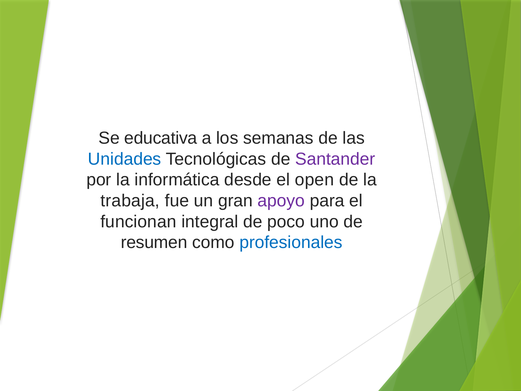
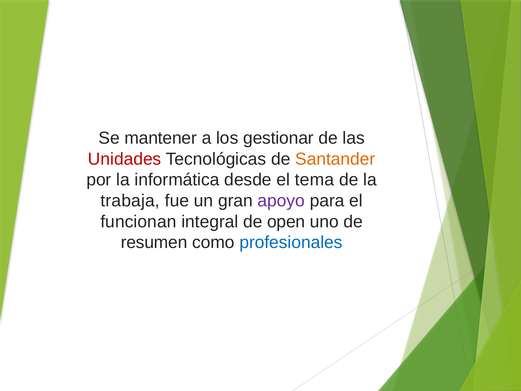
educativa: educativa -> mantener
semanas: semanas -> gestionar
Unidades colour: blue -> red
Santander colour: purple -> orange
open: open -> tema
poco: poco -> open
